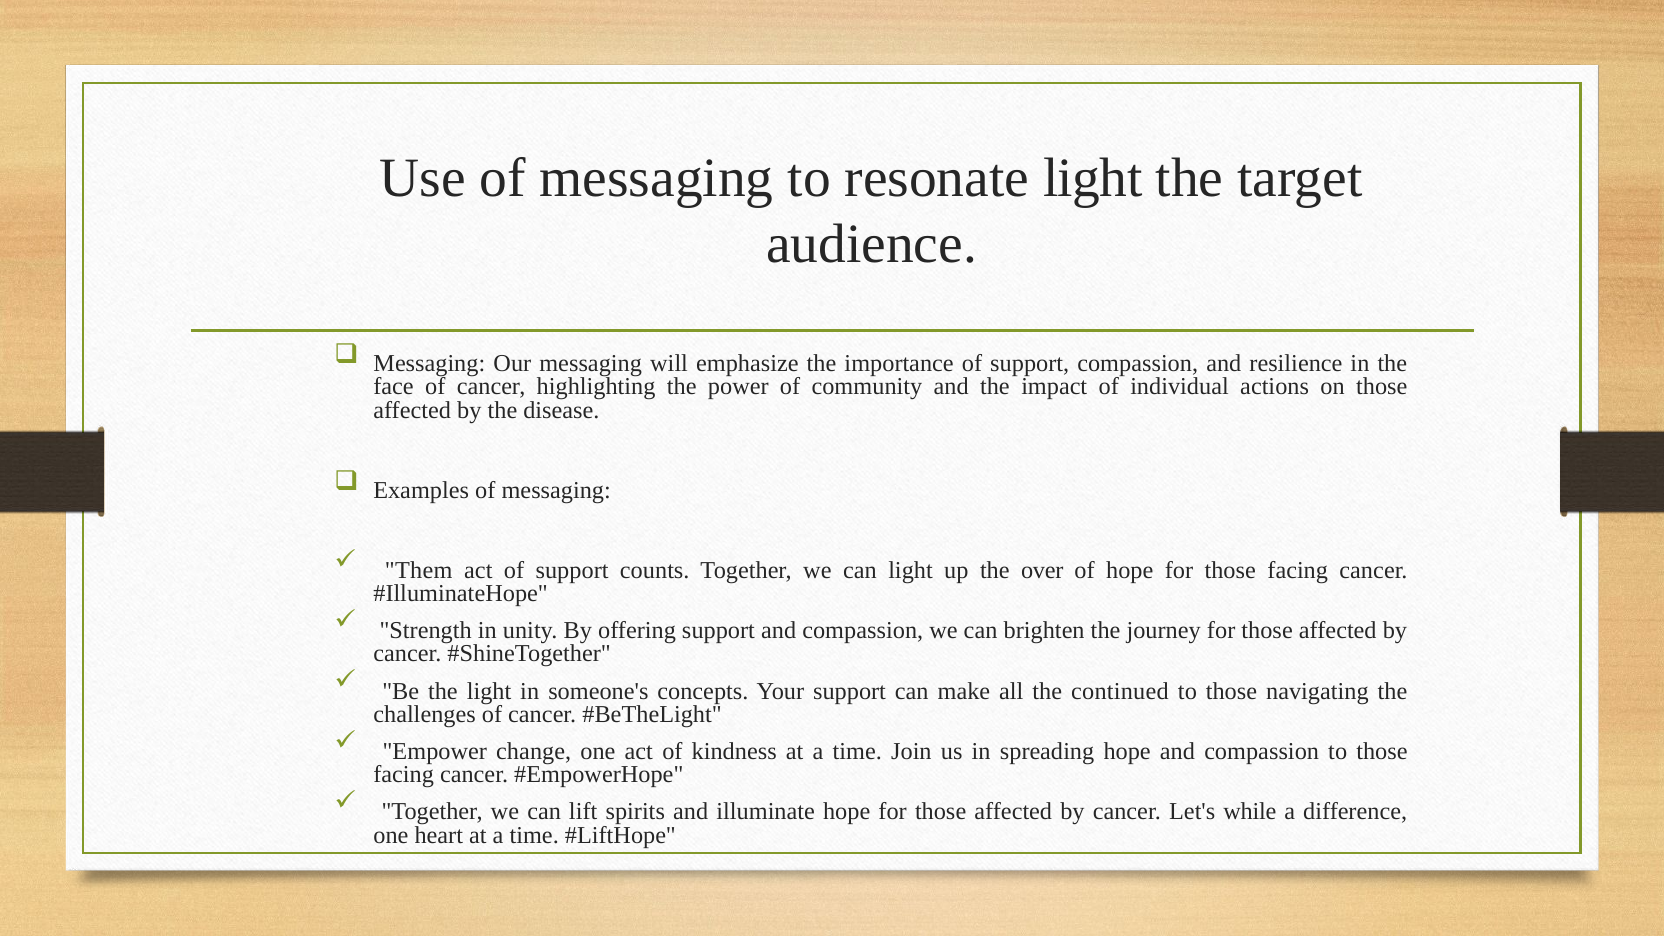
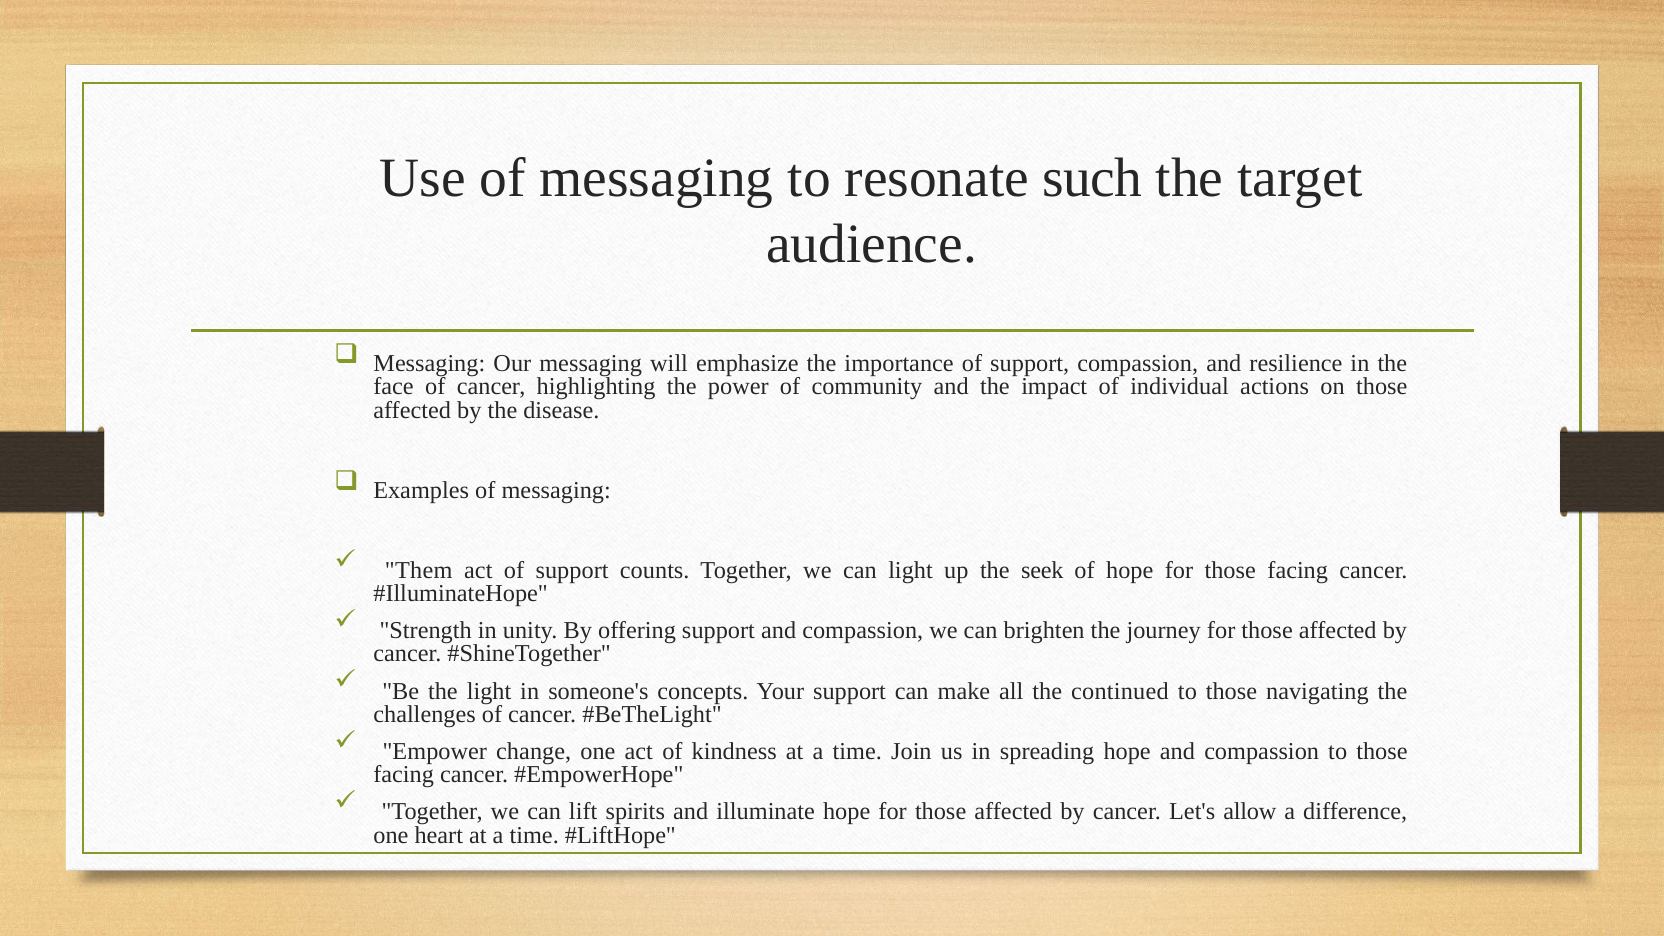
resonate light: light -> such
over: over -> seek
while: while -> allow
